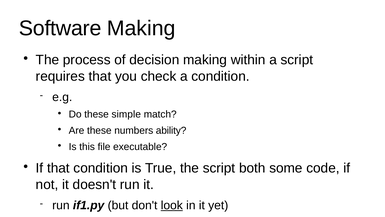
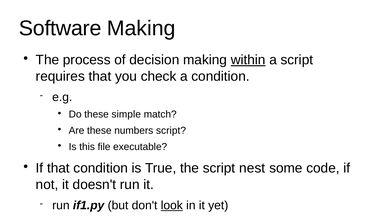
within underline: none -> present
numbers ability: ability -> script
both: both -> nest
